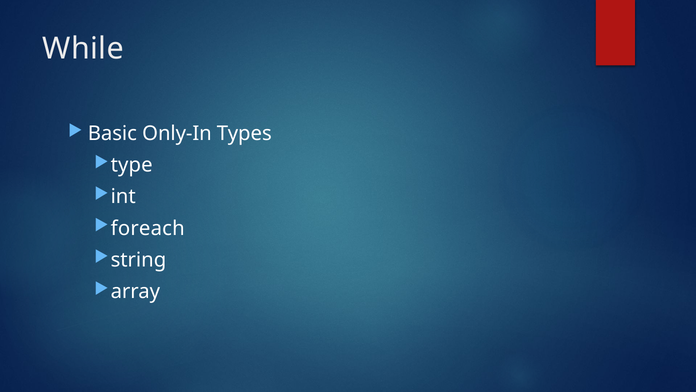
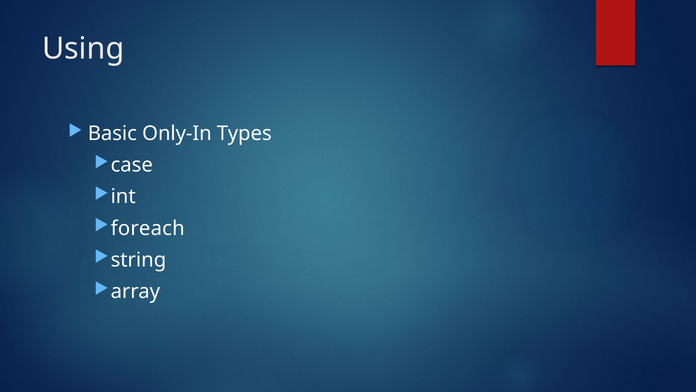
While: While -> Using
type: type -> case
